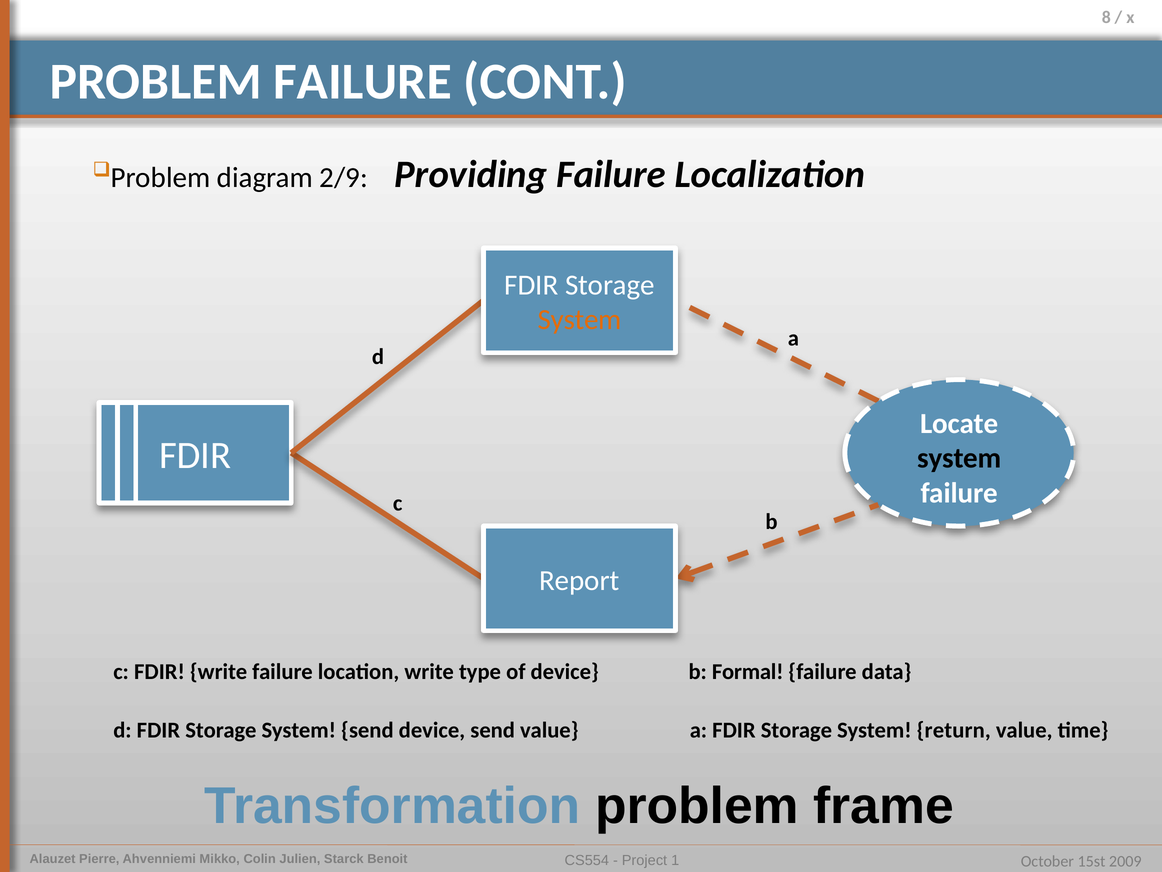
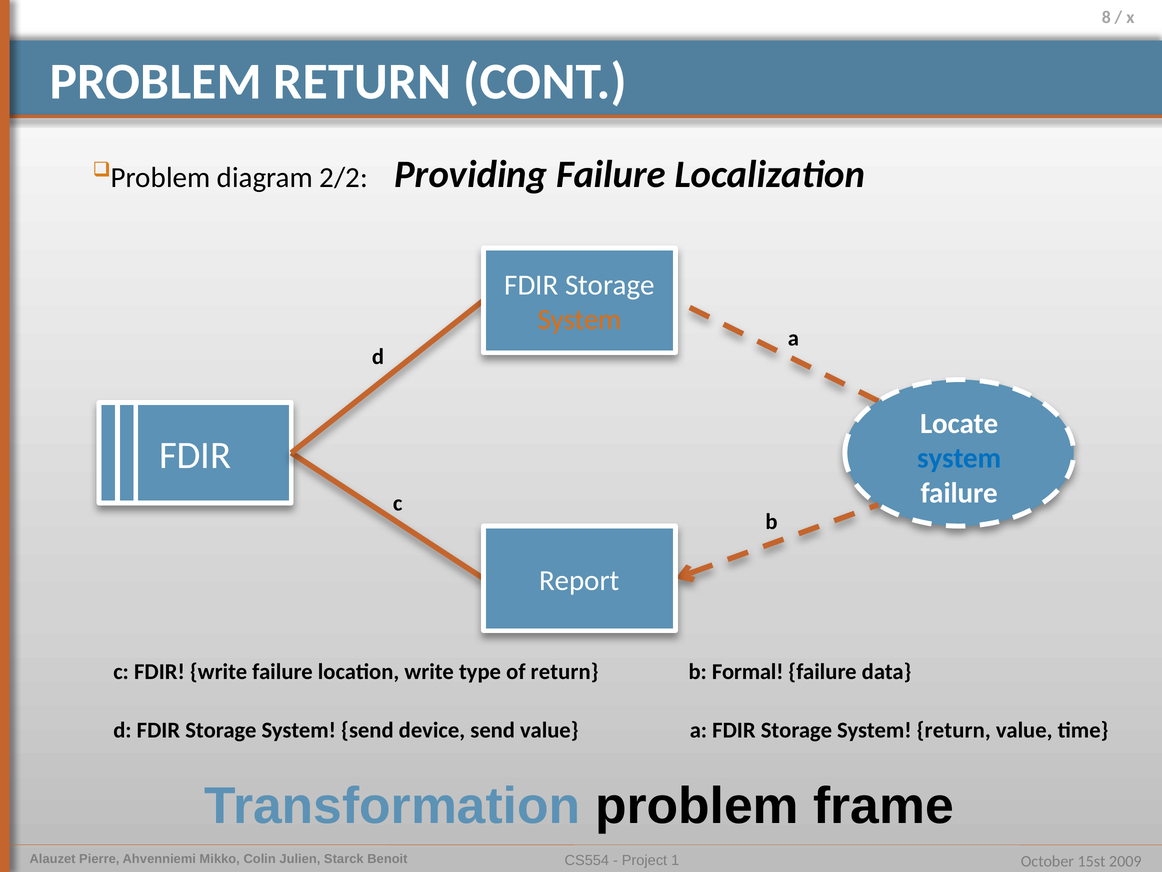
PROBLEM FAILURE: FAILURE -> RETURN
2/9: 2/9 -> 2/2
system at (959, 458) colour: black -> blue
of device: device -> return
